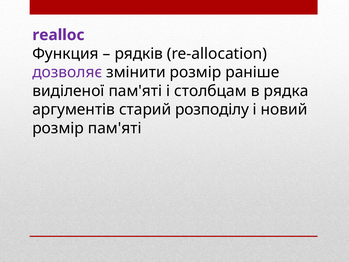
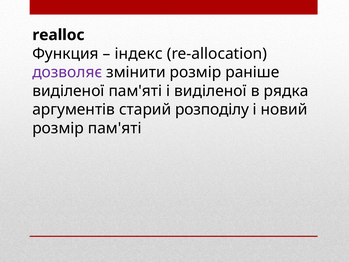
realloc colour: purple -> black
рядків: рядків -> індекс
і столбцам: столбцам -> виділеної
